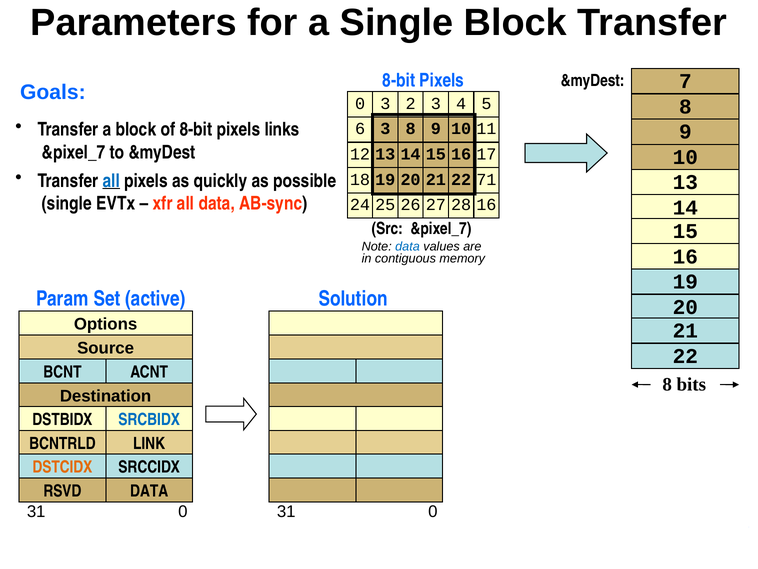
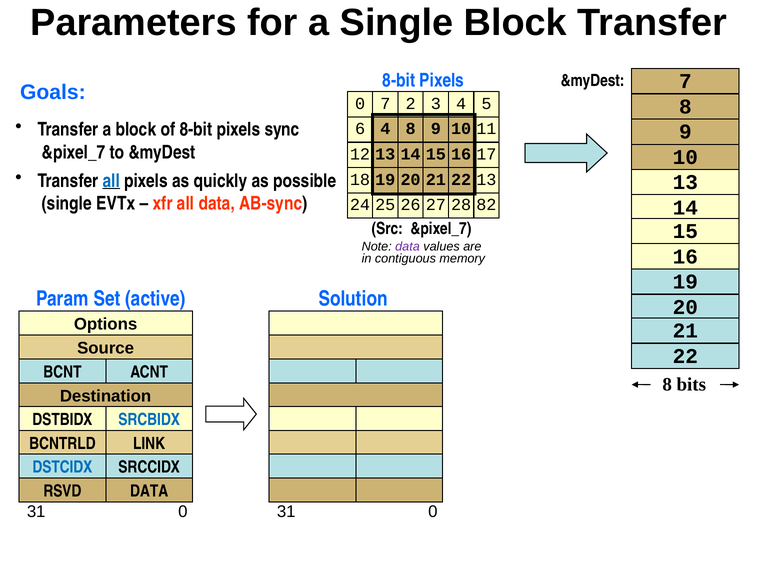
0 3: 3 -> 7
links: links -> sync
6 3: 3 -> 4
22 71: 71 -> 13
28 16: 16 -> 82
data at (408, 246) colour: blue -> purple
DSTCIDX colour: orange -> blue
